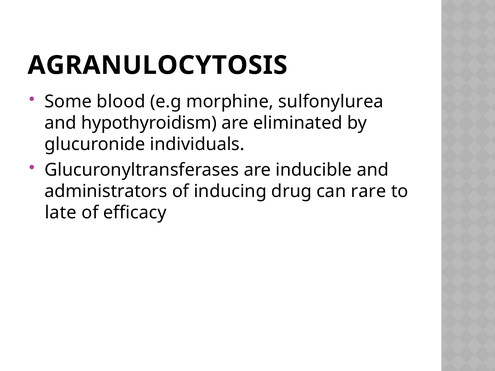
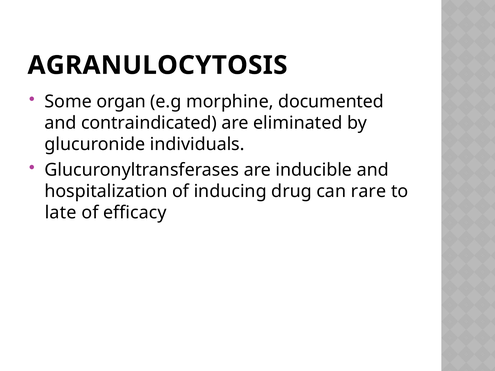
blood: blood -> organ
sulfonylurea: sulfonylurea -> documented
hypothyroidism: hypothyroidism -> contraindicated
administrators: administrators -> hospitalization
